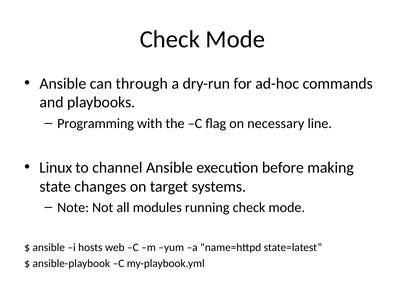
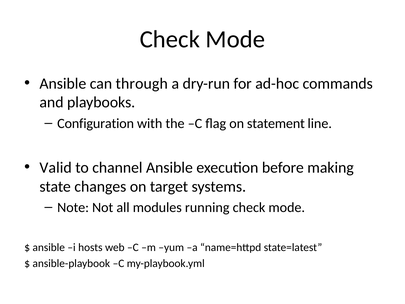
Programming: Programming -> Configuration
necessary: necessary -> statement
Linux: Linux -> Valid
